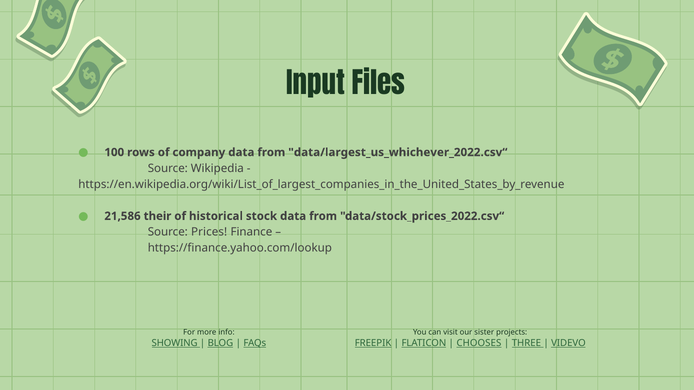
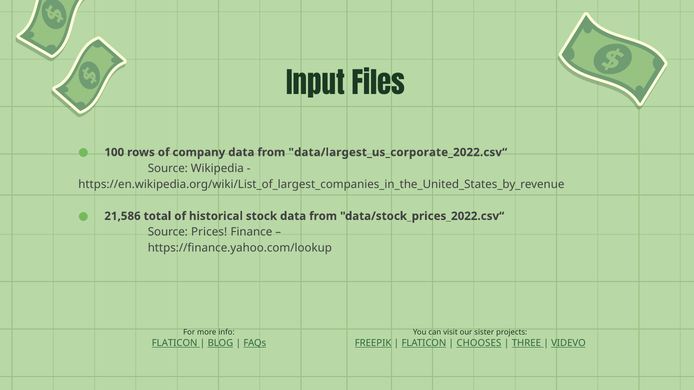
data/largest_us_whichever_2022.csv“: data/largest_us_whichever_2022.csv“ -> data/largest_us_corporate_2022.csv“
their: their -> total
SHOWING at (175, 343): SHOWING -> FLATICON
